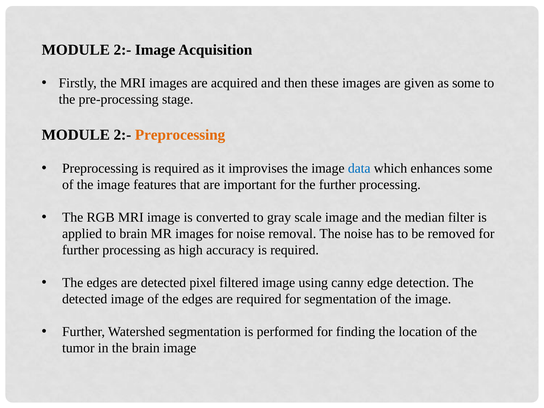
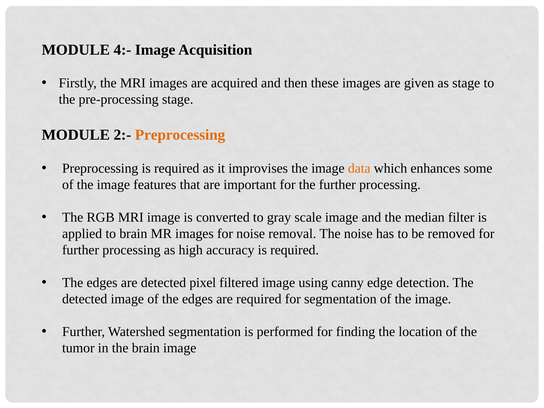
2:- at (122, 50): 2:- -> 4:-
as some: some -> stage
data colour: blue -> orange
